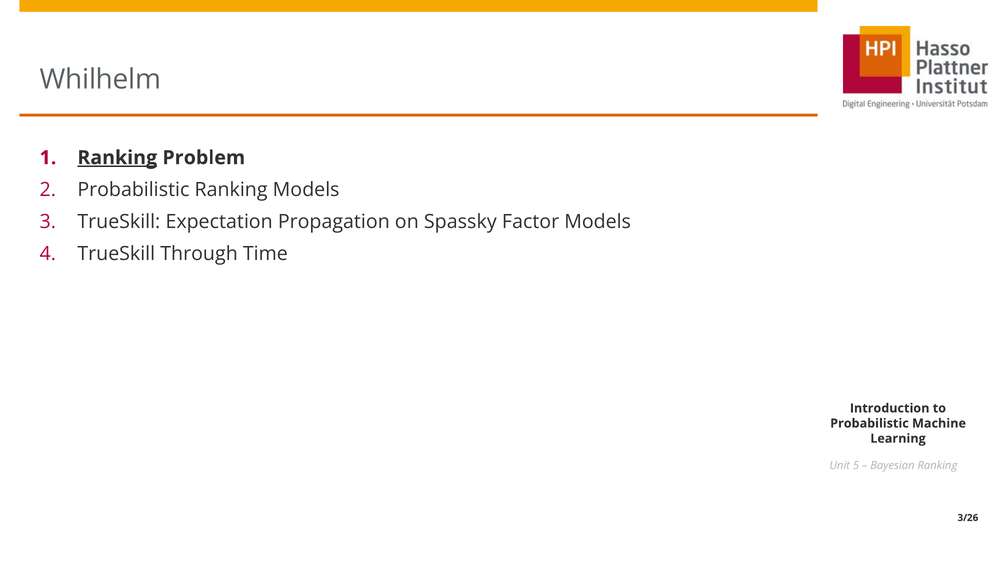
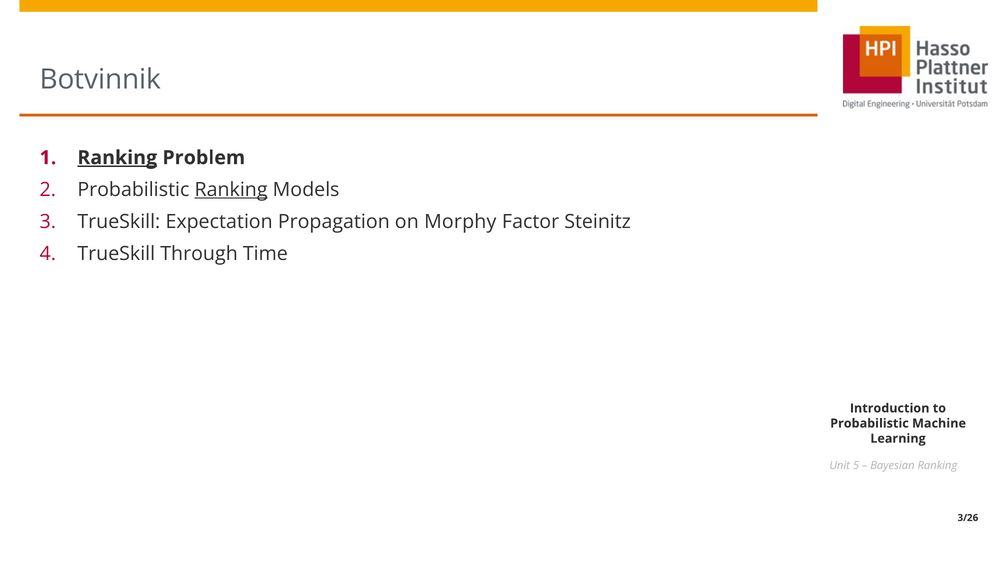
Whilhelm: Whilhelm -> Botvinnik
Ranking at (231, 190) underline: none -> present
Spassky: Spassky -> Morphy
Factor Models: Models -> Steinitz
